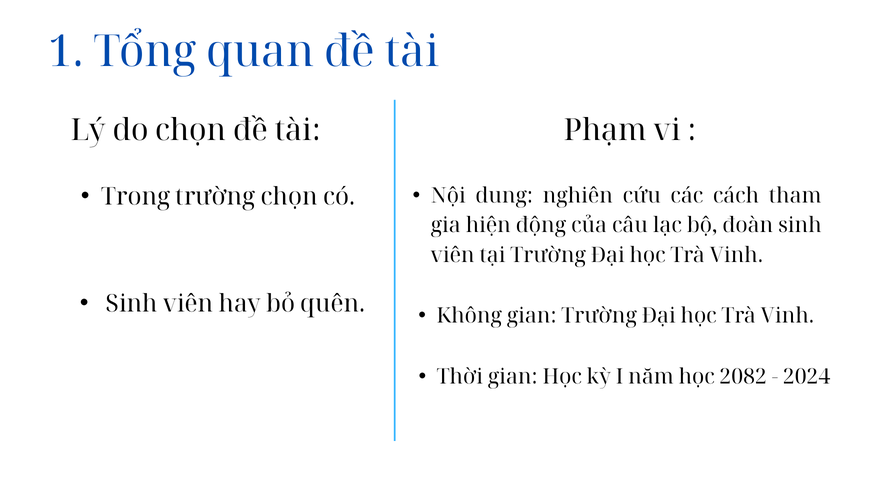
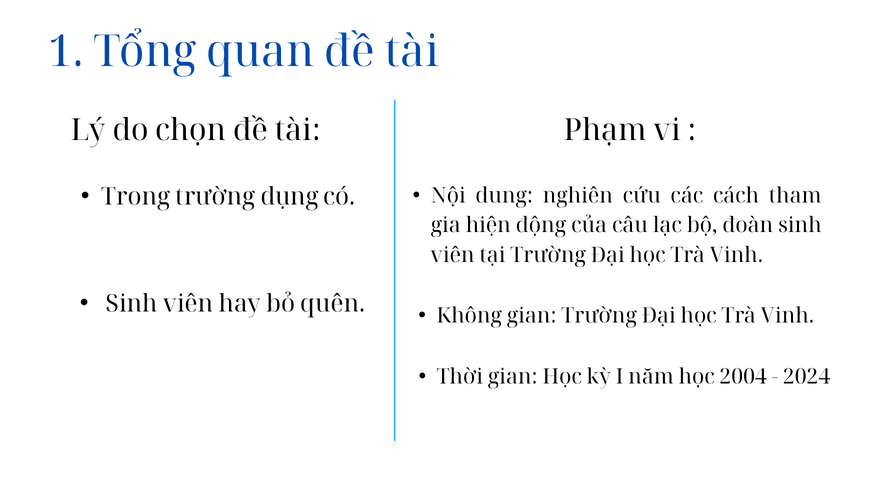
trường chọn: chọn -> dụng
2082: 2082 -> 2004
